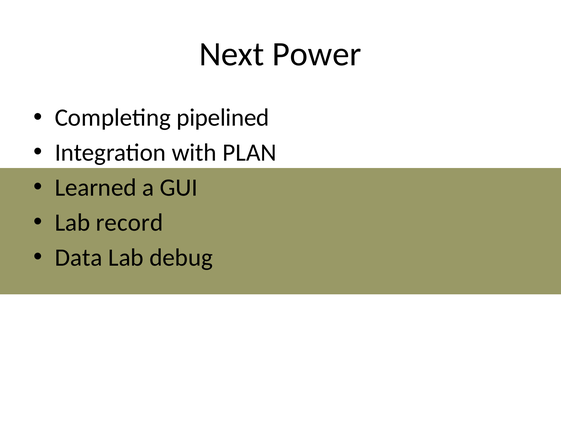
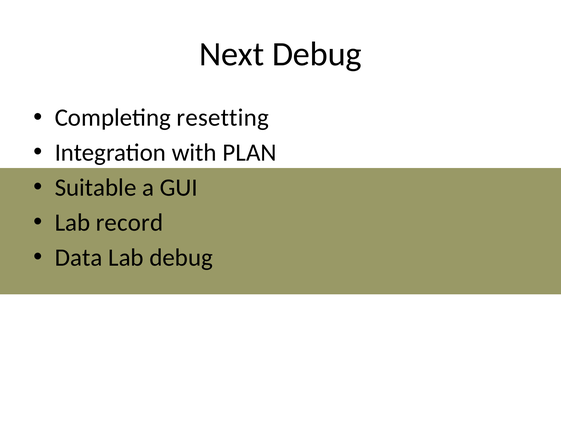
Next Power: Power -> Debug
pipelined: pipelined -> resetting
Learned: Learned -> Suitable
